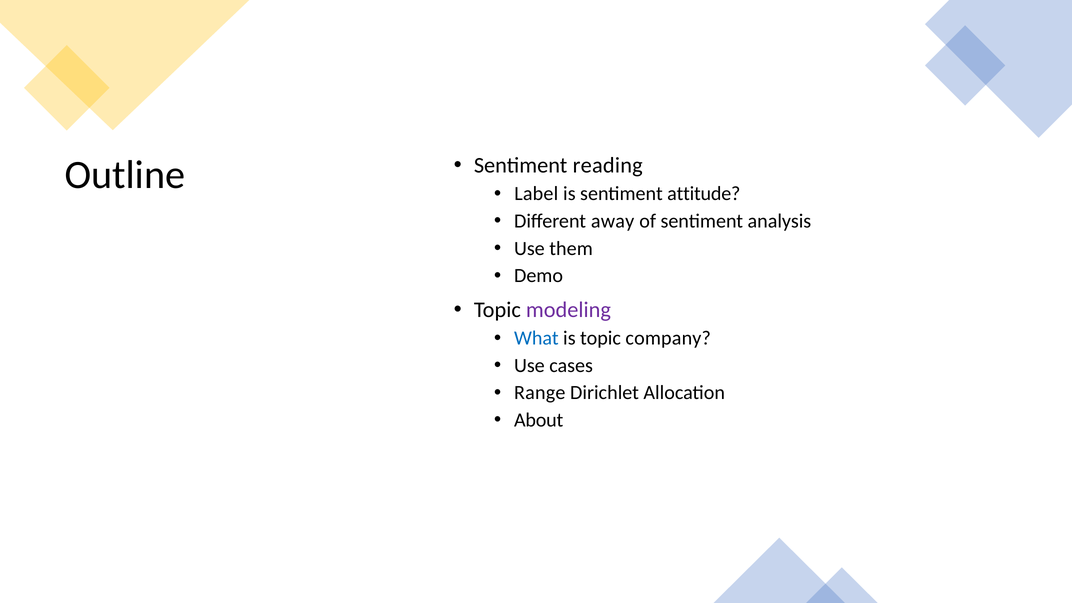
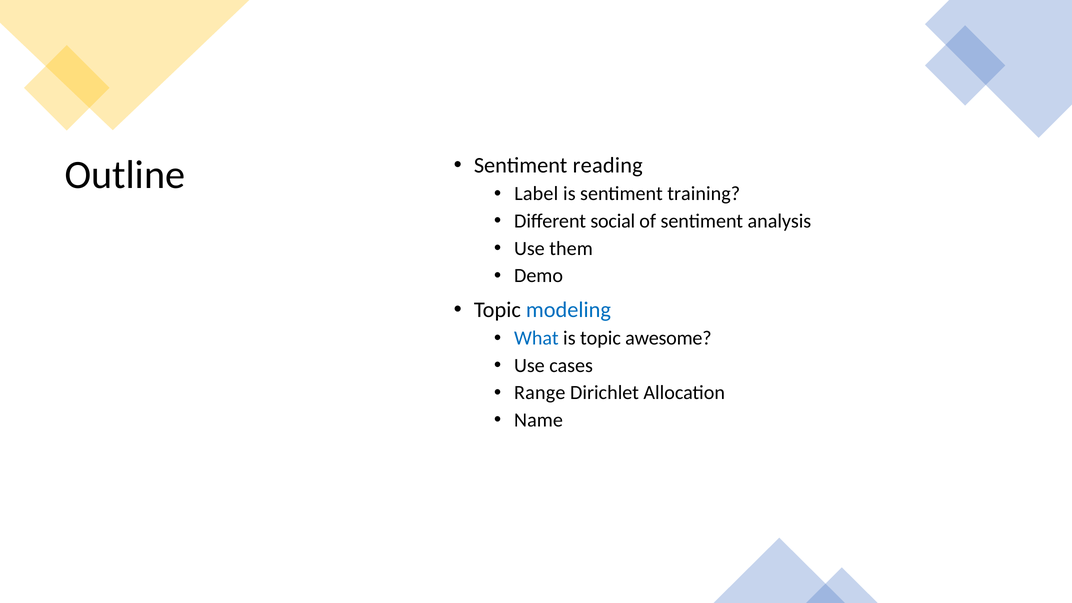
attitude: attitude -> training
away: away -> social
modeling colour: purple -> blue
company: company -> awesome
About: About -> Name
